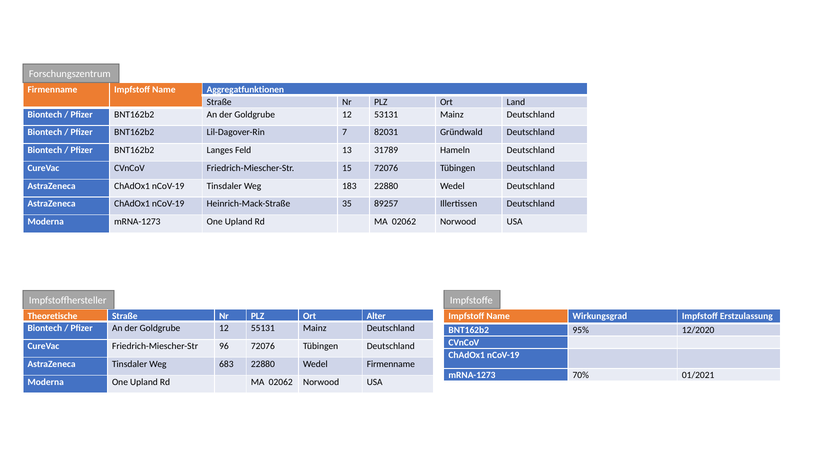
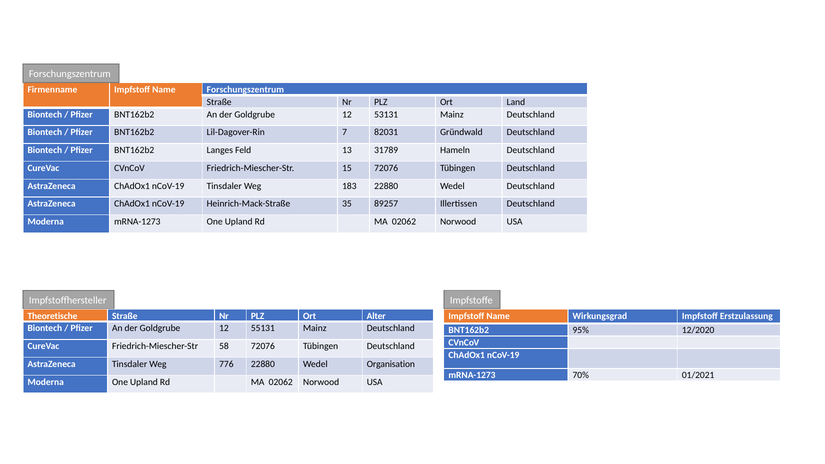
Name Aggregatfunktionen: Aggregatfunktionen -> Forschungszentrum
96: 96 -> 58
683: 683 -> 776
Wedel Firmenname: Firmenname -> Organisation
